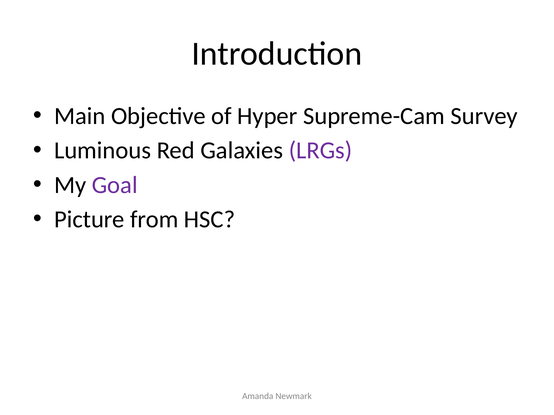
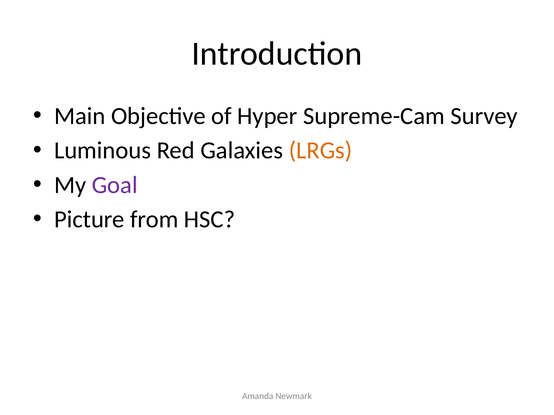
LRGs colour: purple -> orange
